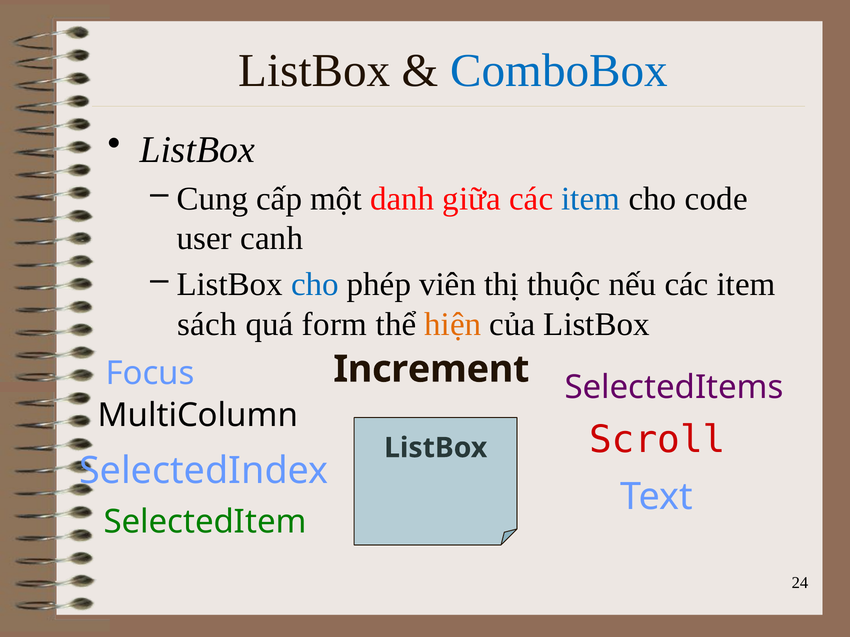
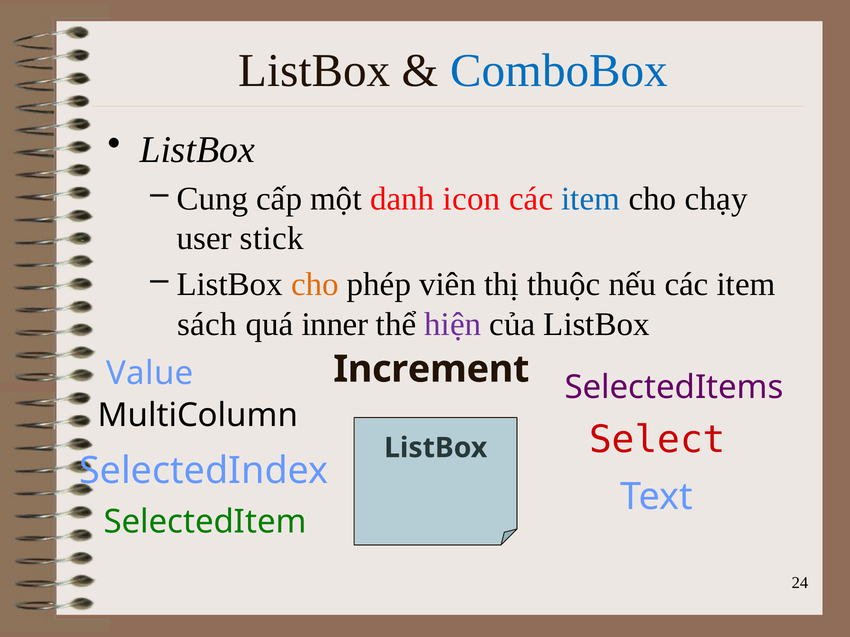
giữa: giữa -> icon
code: code -> chạy
canh: canh -> stick
cho at (315, 285) colour: blue -> orange
form: form -> inner
hiện colour: orange -> purple
Focus: Focus -> Value
Scroll: Scroll -> Select
